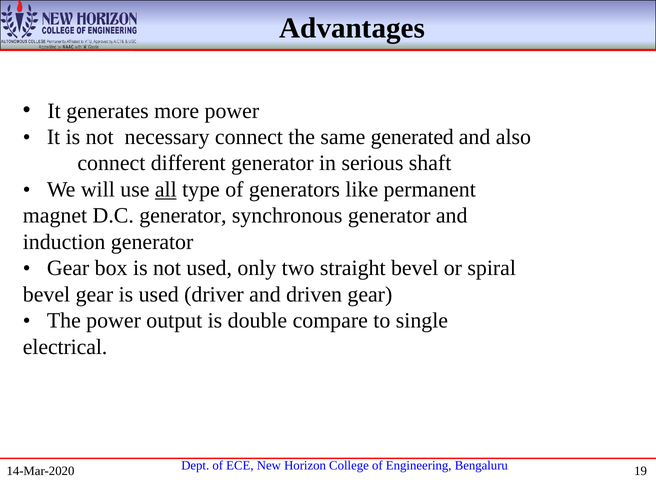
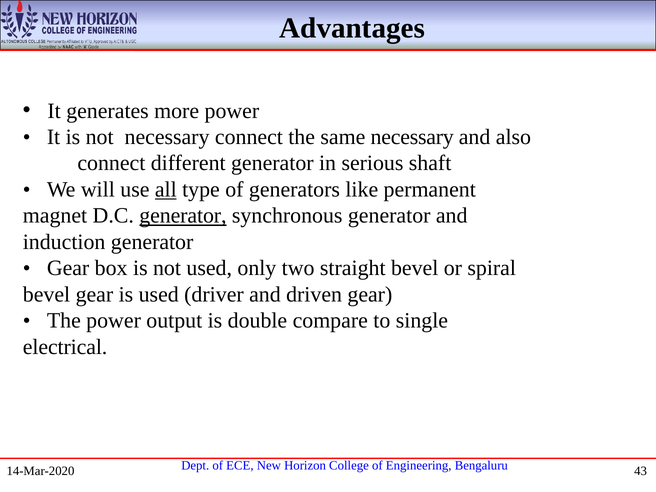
same generated: generated -> necessary
generator at (183, 216) underline: none -> present
19: 19 -> 43
